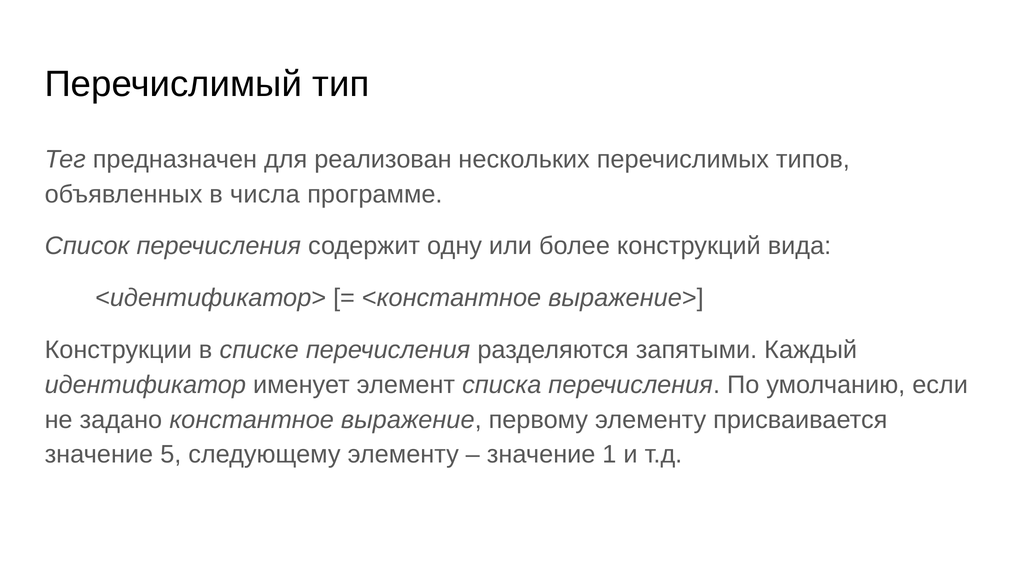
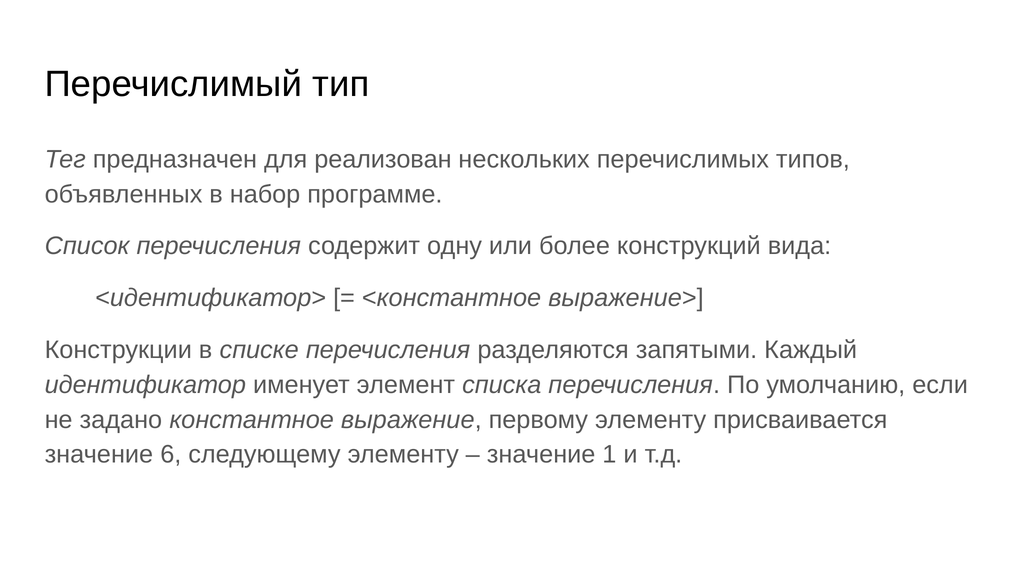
числа: числа -> набор
5: 5 -> 6
